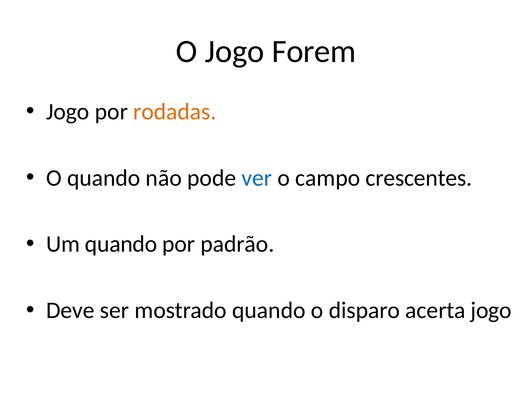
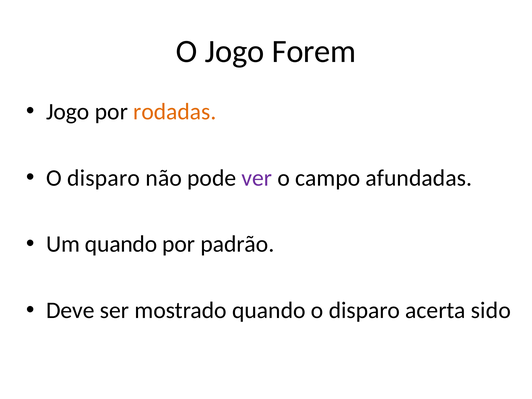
quando at (104, 178): quando -> disparo
ver colour: blue -> purple
crescentes: crescentes -> afundadas
acerta jogo: jogo -> sido
